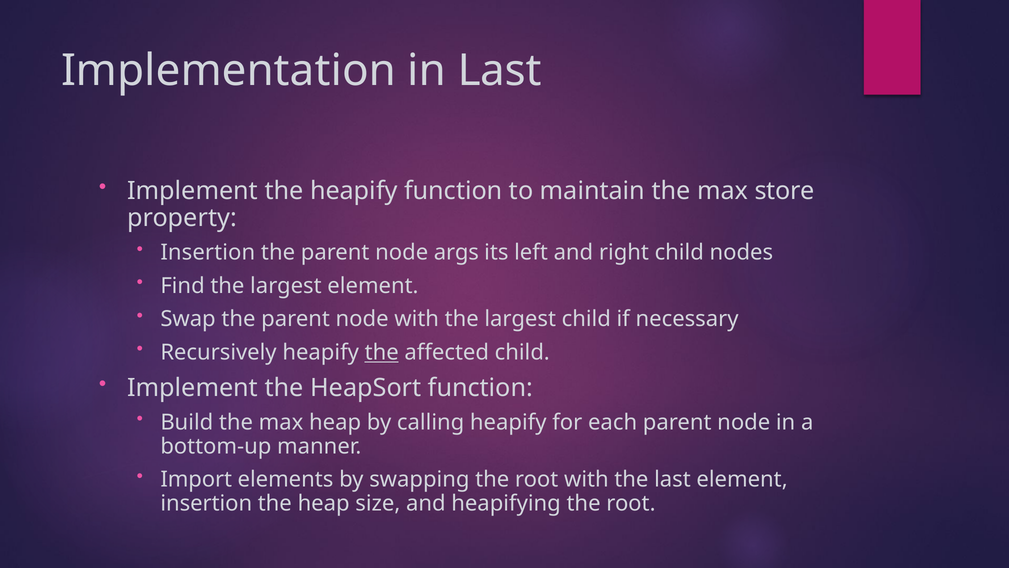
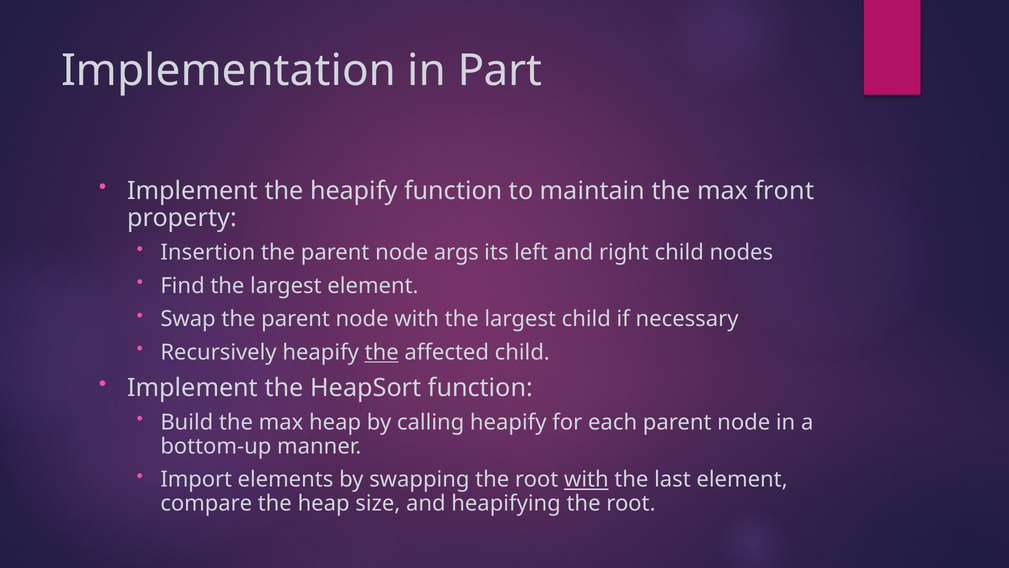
in Last: Last -> Part
store: store -> front
with at (586, 479) underline: none -> present
insertion at (206, 503): insertion -> compare
